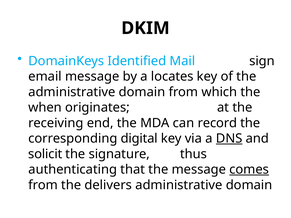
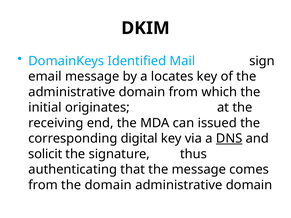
when: when -> initial
record: record -> issued
comes underline: present -> none
the delivers: delivers -> domain
